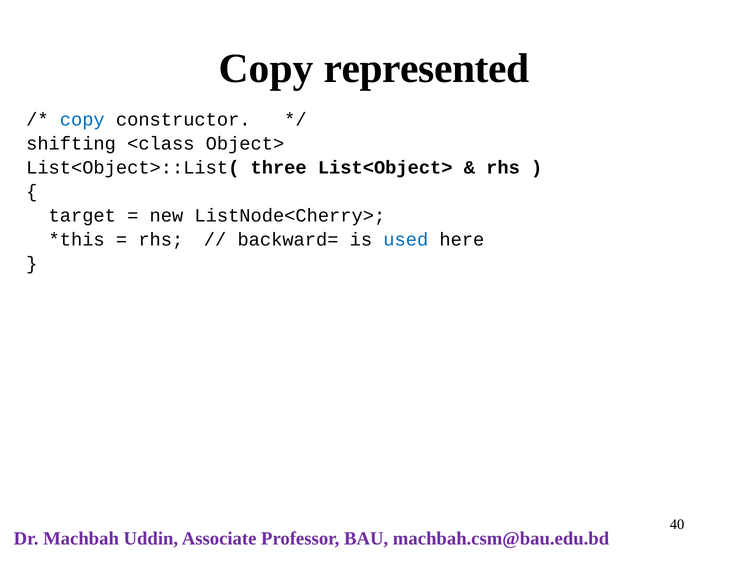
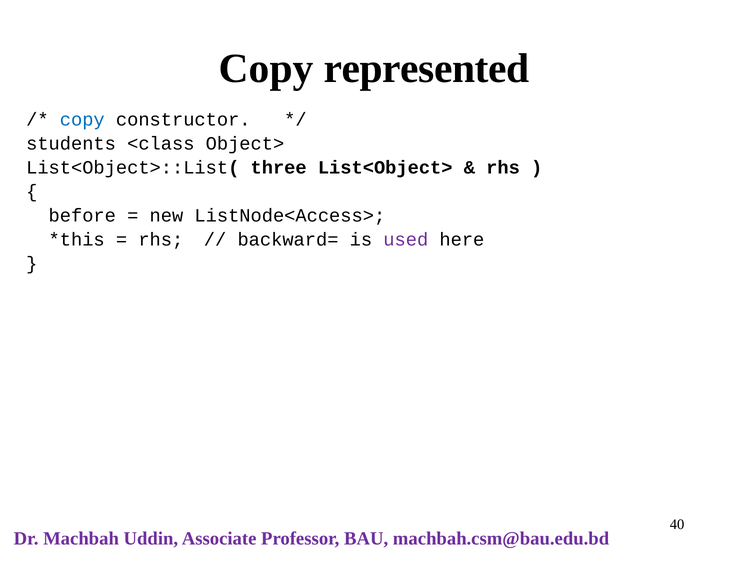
shifting: shifting -> students
target: target -> before
ListNode<Cherry>: ListNode<Cherry> -> ListNode<Access>
used colour: blue -> purple
